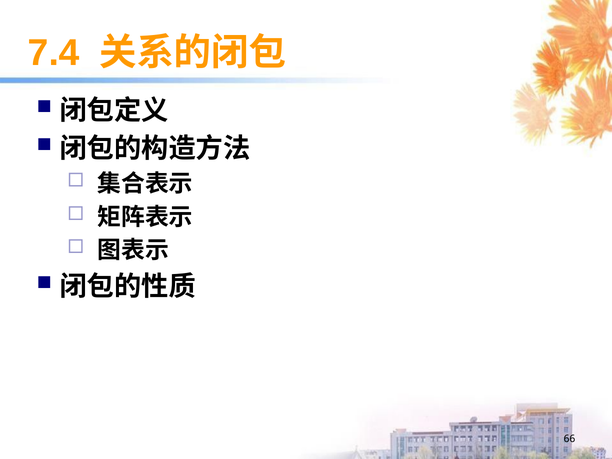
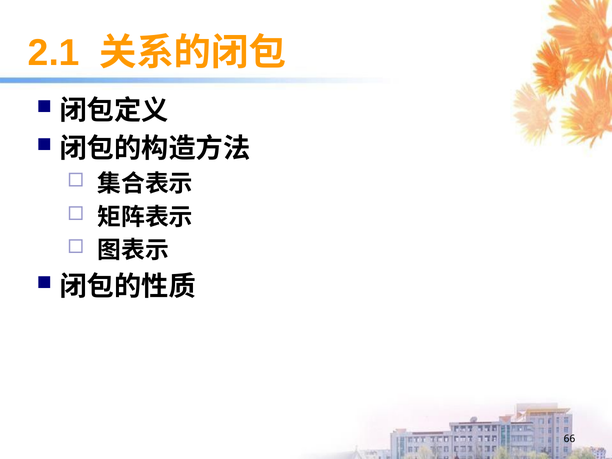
7.4: 7.4 -> 2.1
